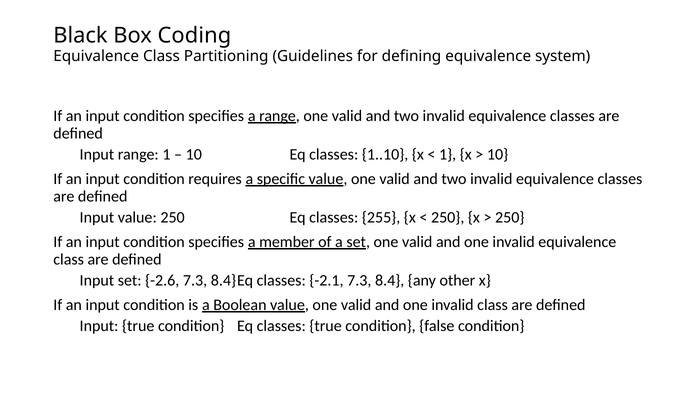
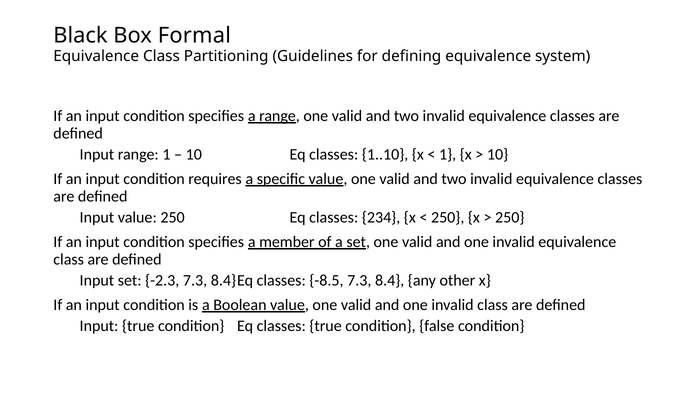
Coding: Coding -> Formal
255: 255 -> 234
-2.6: -2.6 -> -2.3
-2.1: -2.1 -> -8.5
